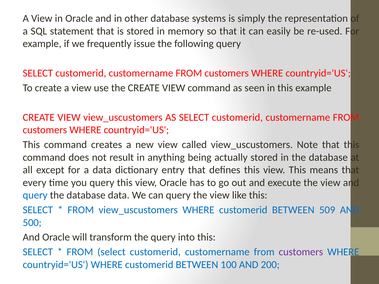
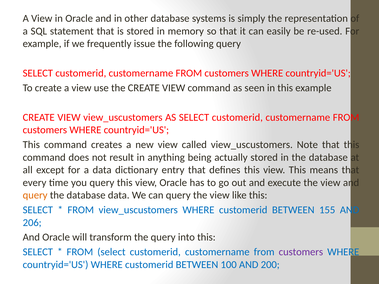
query at (35, 195) colour: blue -> orange
509: 509 -> 155
500: 500 -> 206
